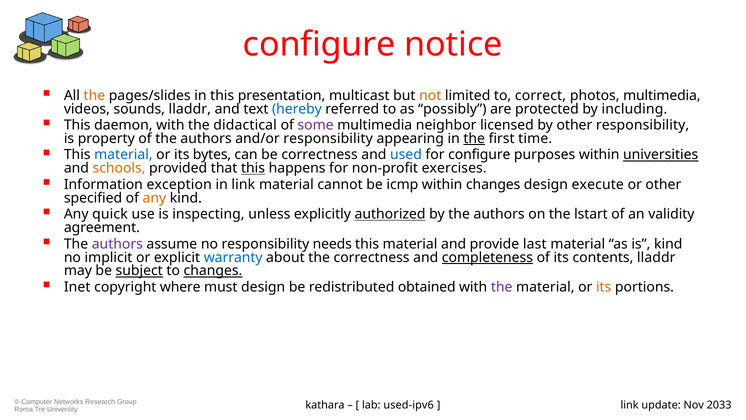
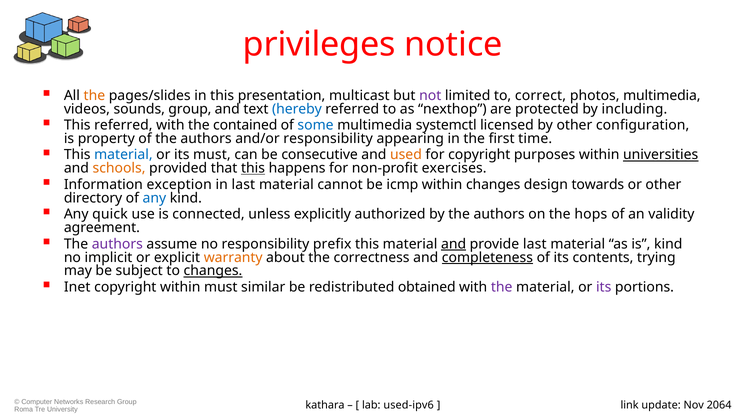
configure at (319, 44): configure -> privileges
not colour: orange -> purple
sounds lladdr: lladdr -> group
possibly: possibly -> nexthop
This daemon: daemon -> referred
didactical: didactical -> contained
some colour: purple -> blue
neighbor: neighbor -> systemctl
other responsibility: responsibility -> configuration
the at (474, 138) underline: present -> none
its bytes: bytes -> must
be correctness: correctness -> consecutive
used colour: blue -> orange
for configure: configure -> copyright
in link: link -> last
execute: execute -> towards
specified: specified -> directory
any at (154, 198) colour: orange -> blue
inspecting: inspecting -> connected
authorized underline: present -> none
lstart: lstart -> hops
needs: needs -> prefix
and at (454, 244) underline: none -> present
warranty colour: blue -> orange
contents lladdr: lladdr -> trying
subject underline: present -> none
copyright where: where -> within
must design: design -> similar
its at (604, 287) colour: orange -> purple
2033: 2033 -> 2064
